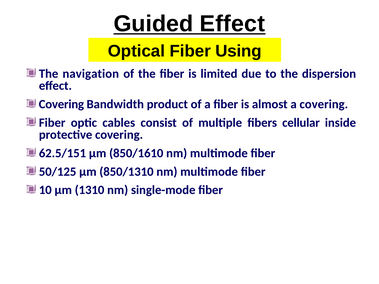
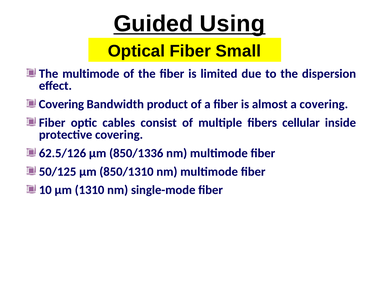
Guided Effect: Effect -> Using
Using: Using -> Small
The navigation: navigation -> multimode
62.5/151: 62.5/151 -> 62.5/126
850/1610: 850/1610 -> 850/1336
